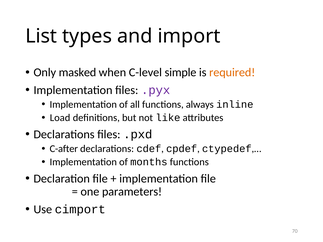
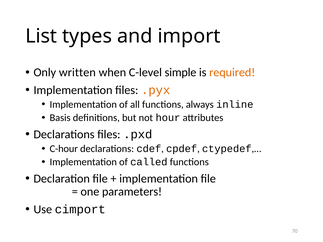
masked: masked -> written
.pyx colour: purple -> orange
Load: Load -> Basis
like: like -> hour
C-after: C-after -> C-hour
months: months -> called
